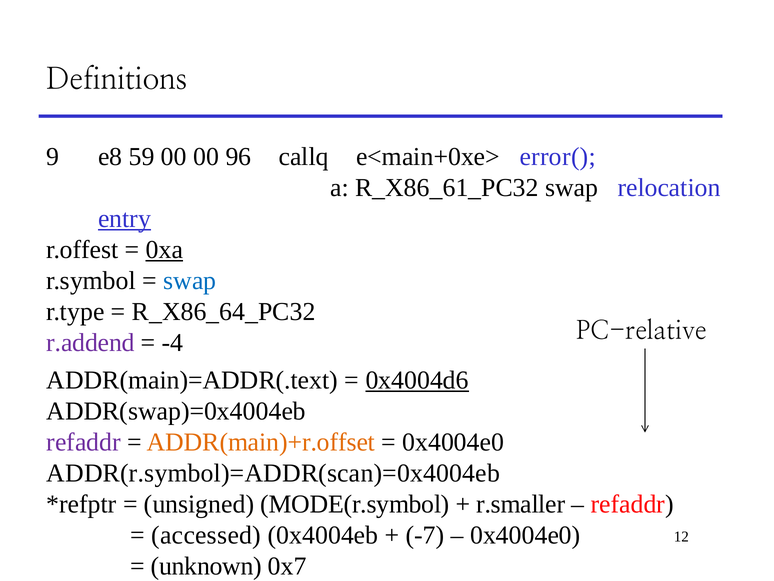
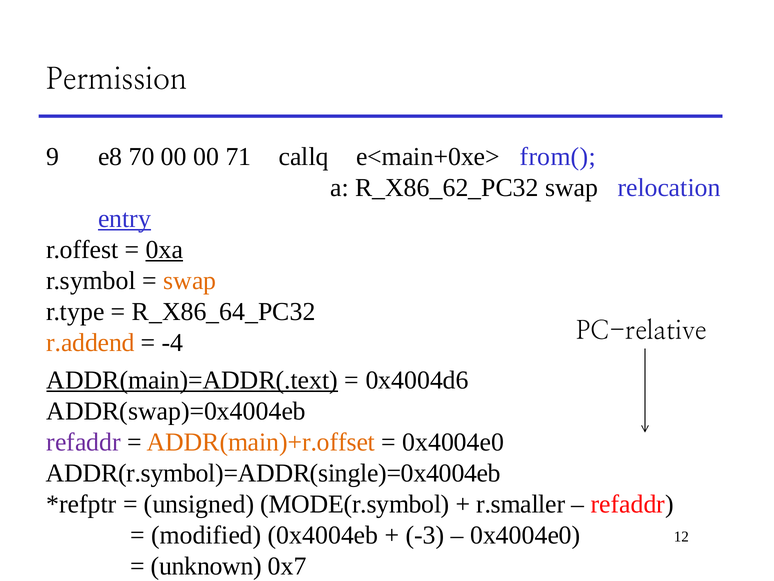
Definitions: Definitions -> Permission
59: 59 -> 70
96: 96 -> 71
error(: error( -> from(
R_X86_61_PC32: R_X86_61_PC32 -> R_X86_62_PC32
swap at (190, 280) colour: blue -> orange
r.addend colour: purple -> orange
ADDR(main)=ADDR(.text underline: none -> present
0x4004d6 underline: present -> none
ADDR(r.symbol)=ADDR(scan)=0x4004eb: ADDR(r.symbol)=ADDR(scan)=0x4004eb -> ADDR(r.symbol)=ADDR(single)=0x4004eb
accessed: accessed -> modified
-7: -7 -> -3
